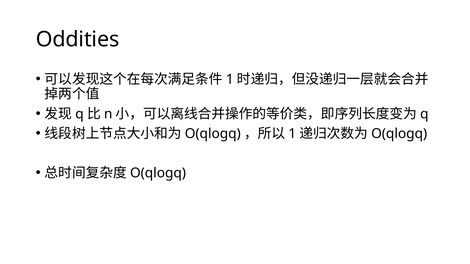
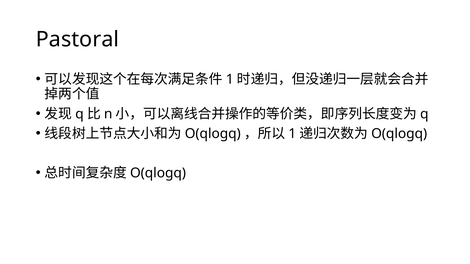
Oddities: Oddities -> Pastoral
